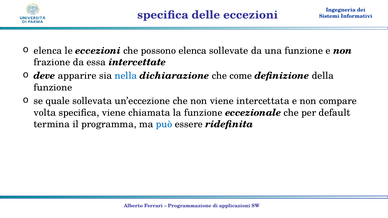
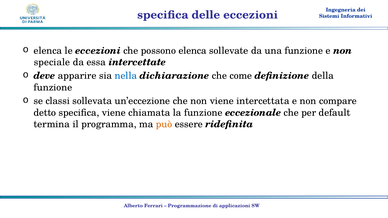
frazione: frazione -> speciale
quale: quale -> classi
volta: volta -> detto
può colour: blue -> orange
